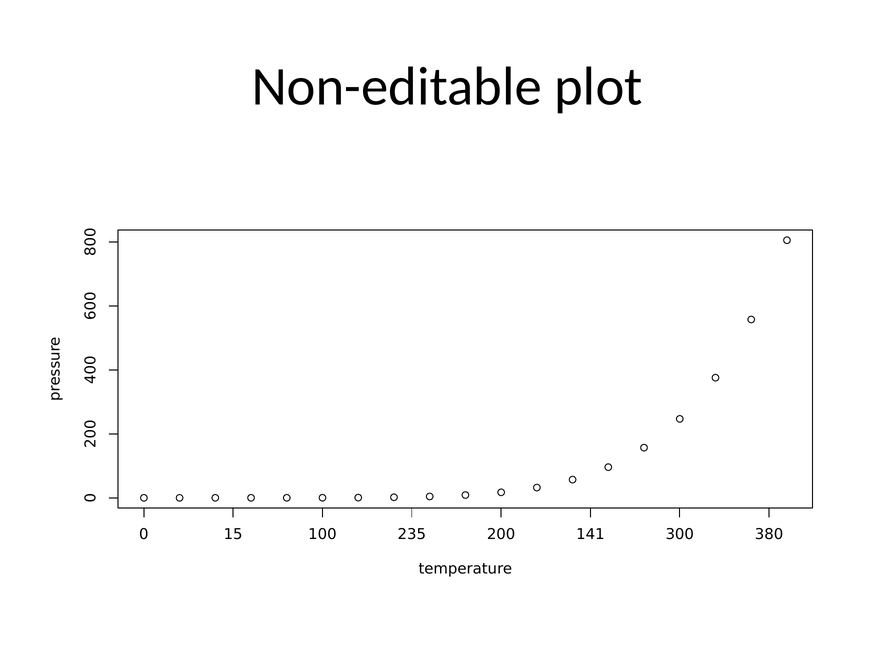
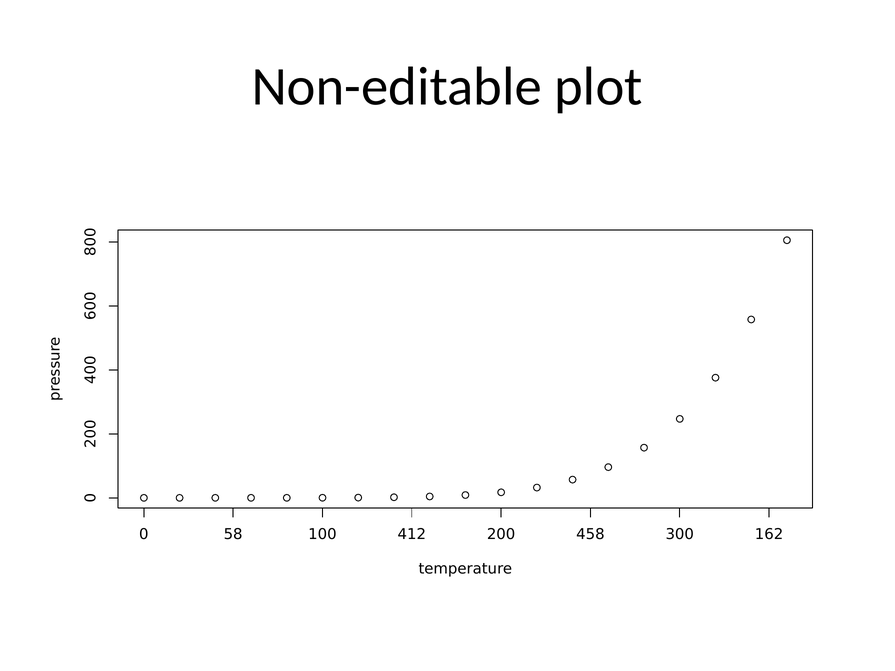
15: 15 -> 58
235: 235 -> 412
141: 141 -> 458
380: 380 -> 162
